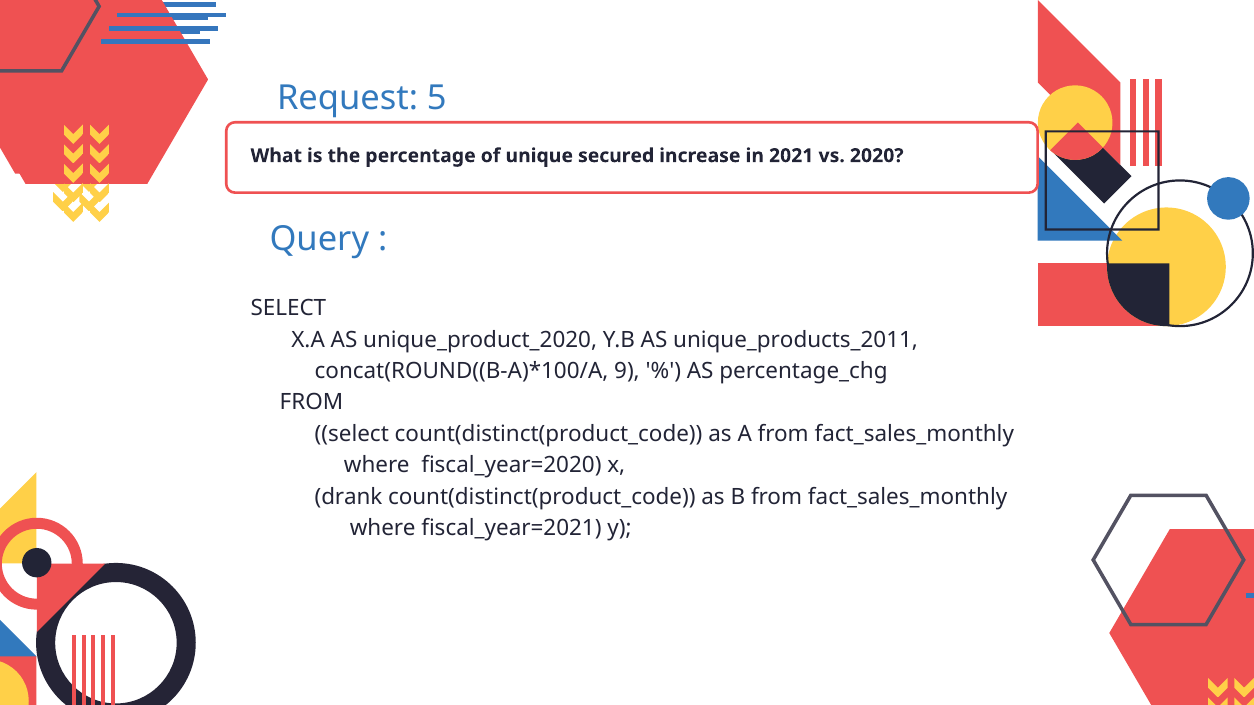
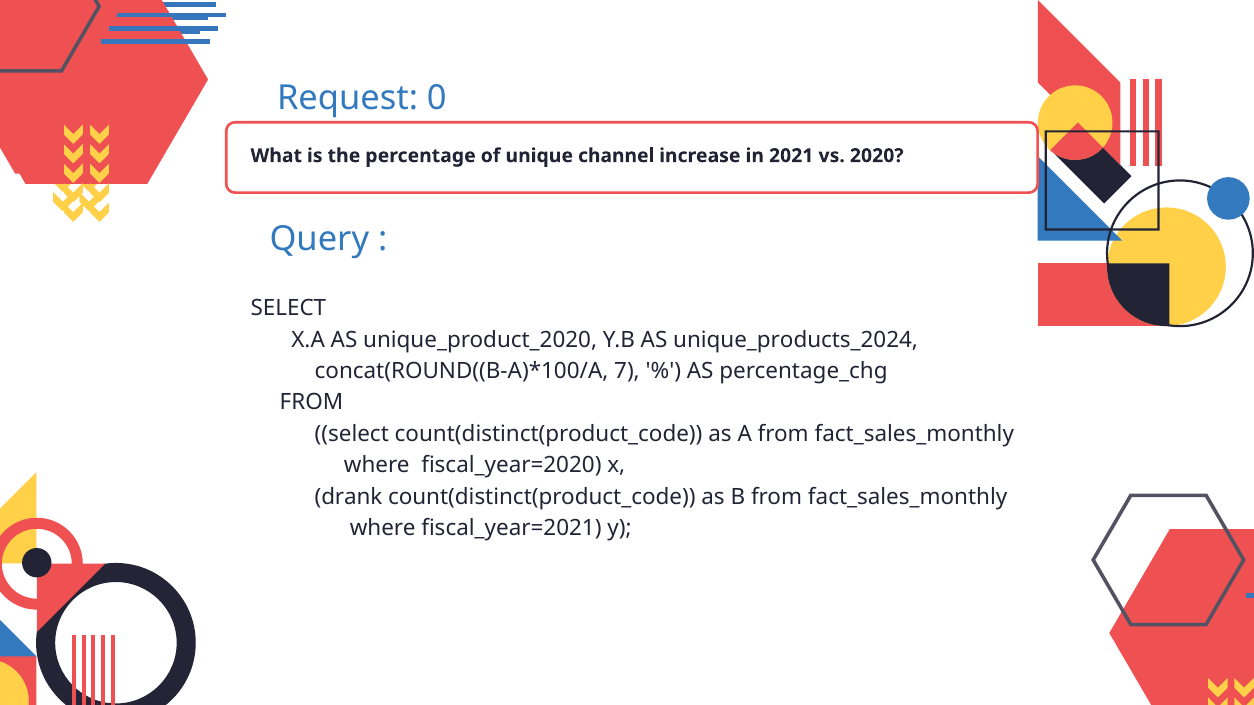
5: 5 -> 0
secured: secured -> channel
unique_products_2011: unique_products_2011 -> unique_products_2024
9: 9 -> 7
